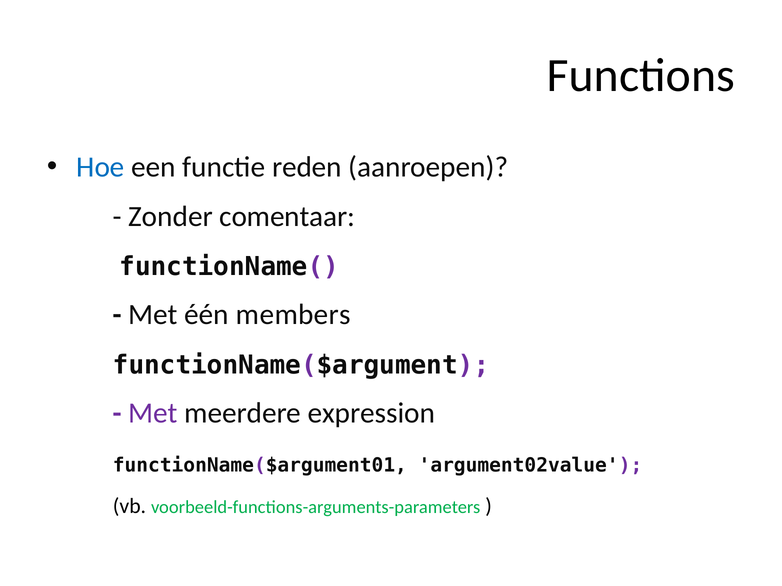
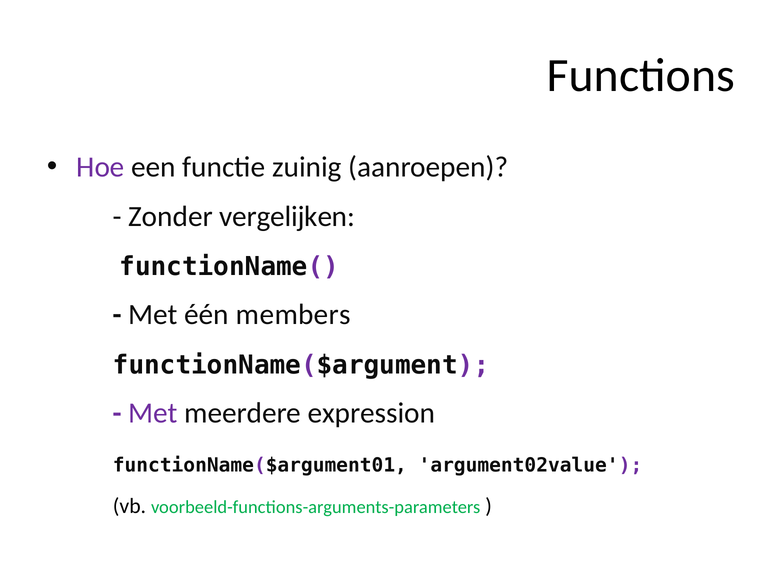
Hoe colour: blue -> purple
reden: reden -> zuinig
comentaar: comentaar -> vergelijken
